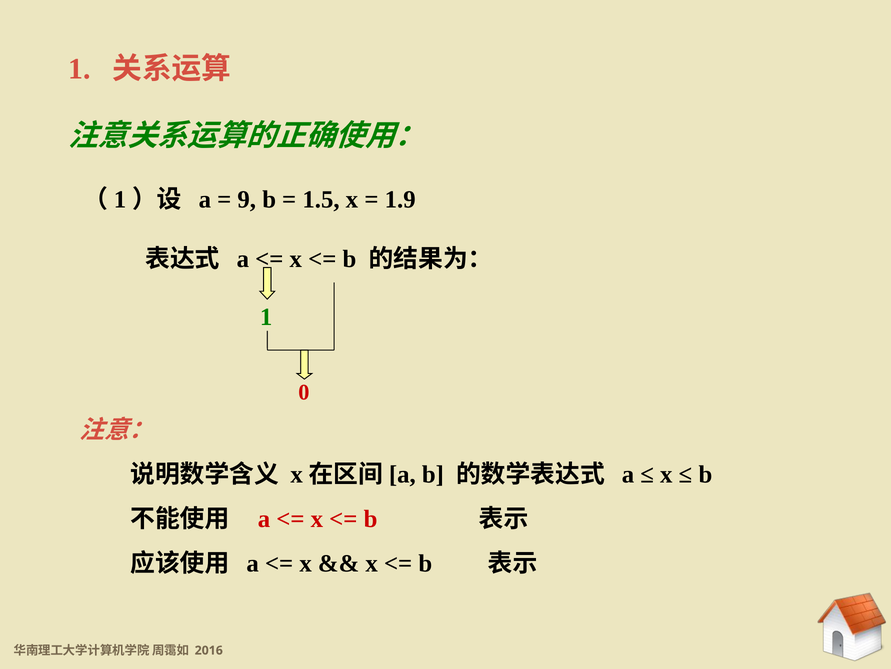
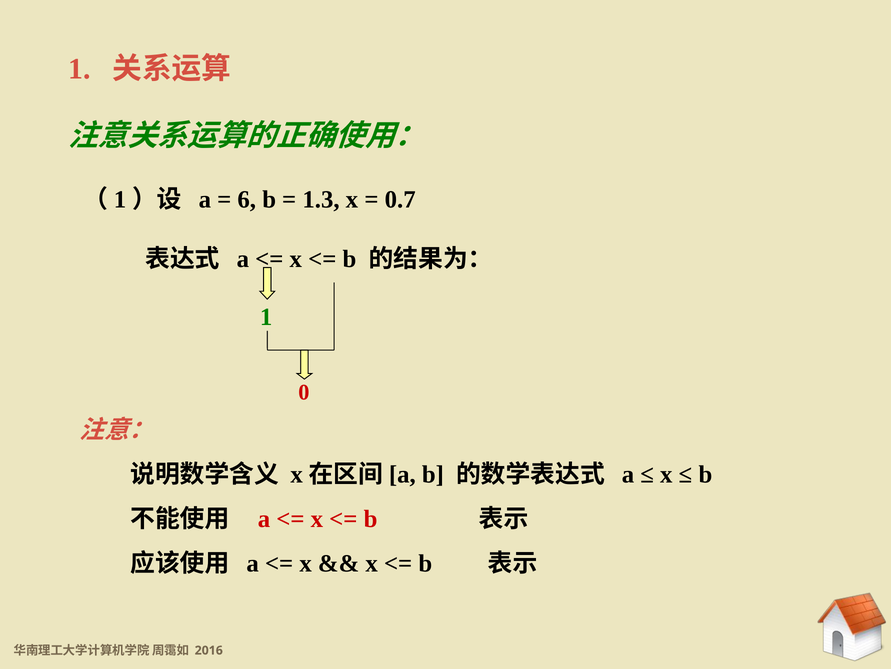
9: 9 -> 6
1.5: 1.5 -> 1.3
1.9: 1.9 -> 0.7
